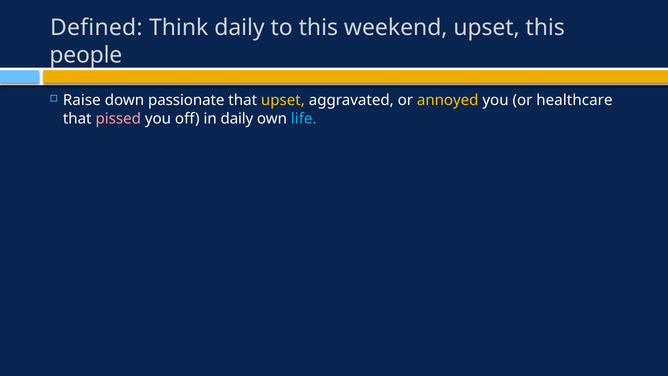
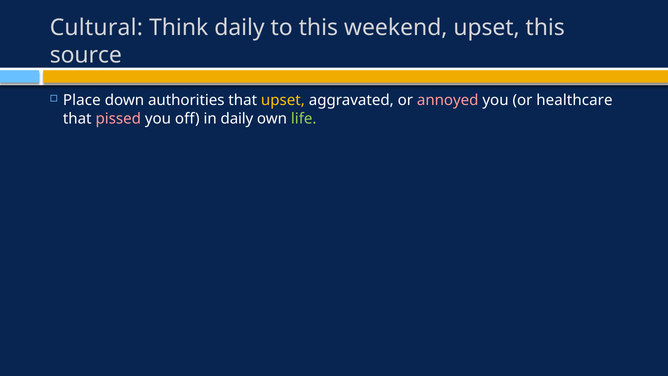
Defined: Defined -> Cultural
people: people -> source
Raise: Raise -> Place
passionate: passionate -> authorities
annoyed colour: yellow -> pink
life colour: light blue -> light green
